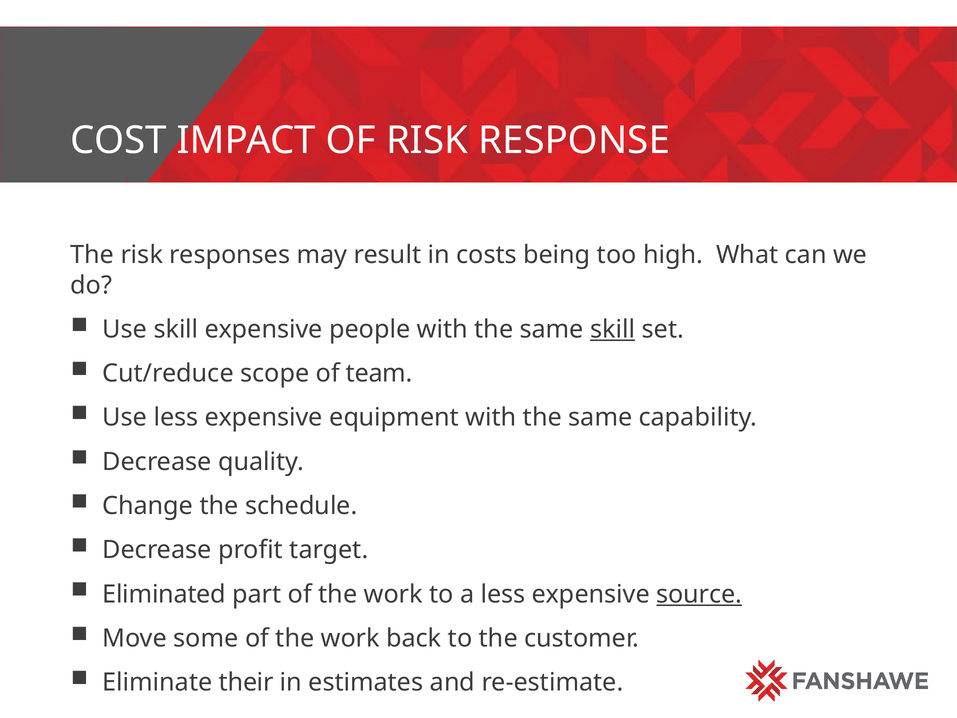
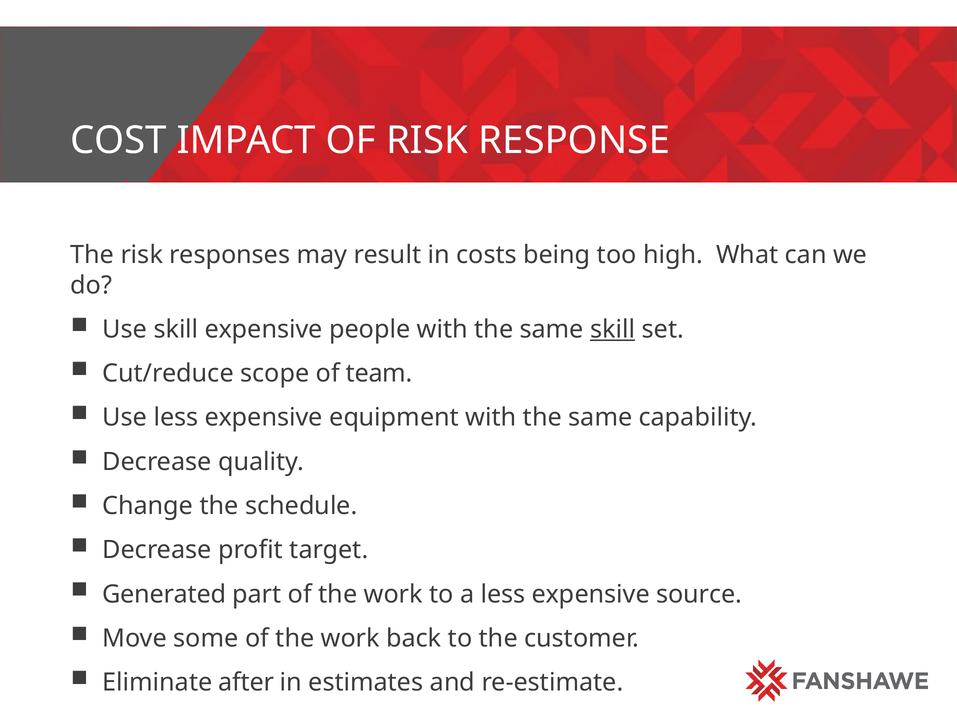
Eliminated: Eliminated -> Generated
source underline: present -> none
their: their -> after
